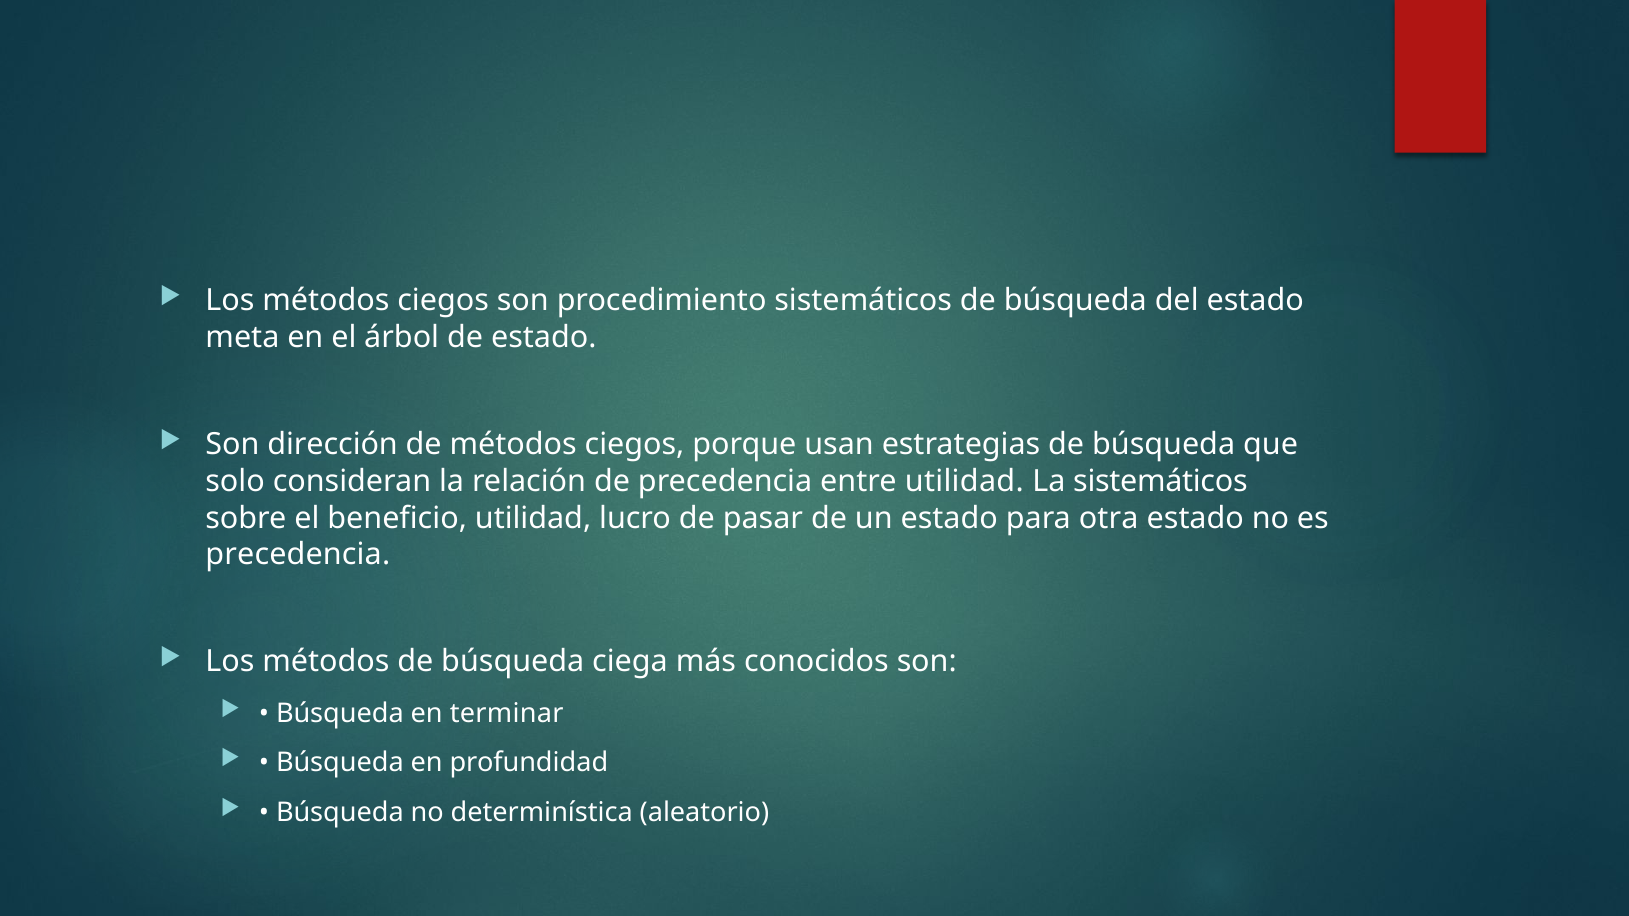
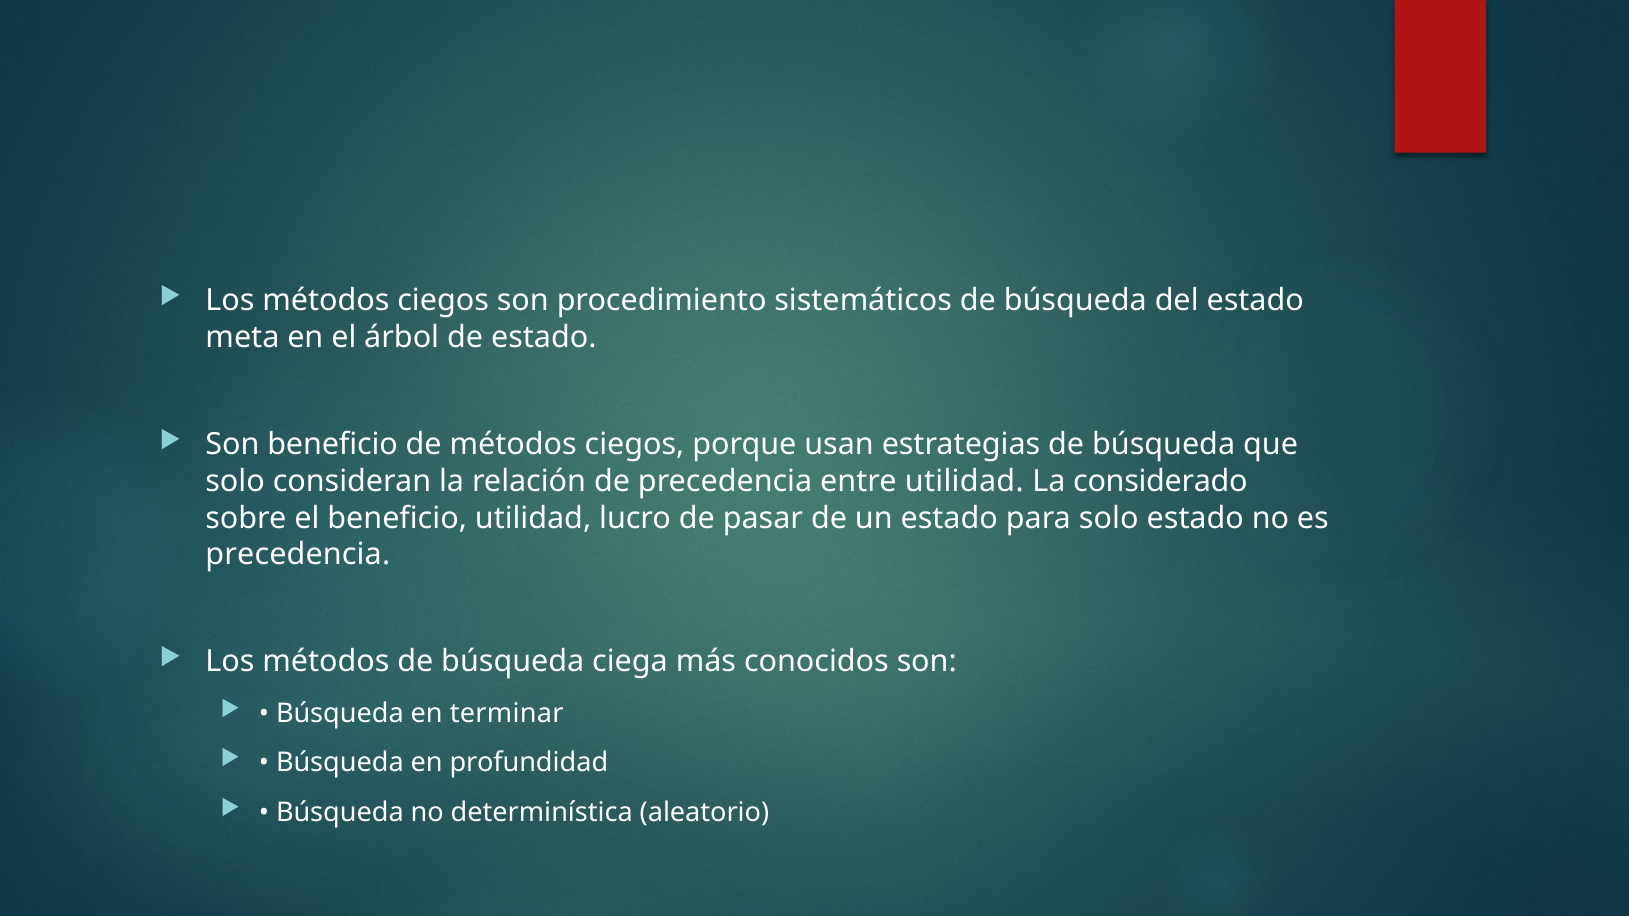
Son dirección: dirección -> beneficio
La sistemáticos: sistemáticos -> considerado
para otra: otra -> solo
